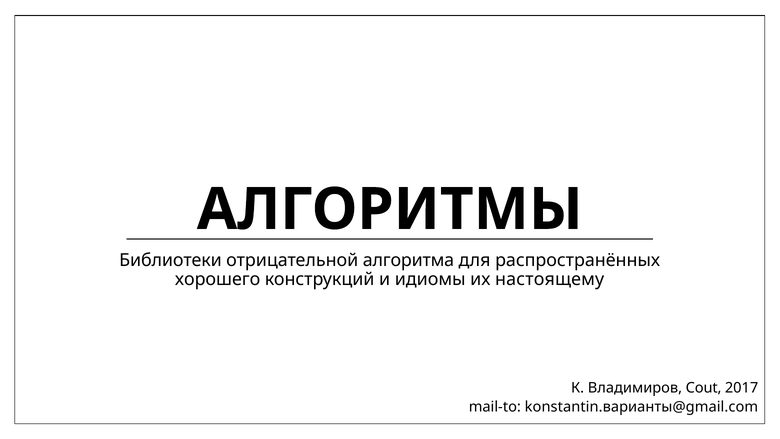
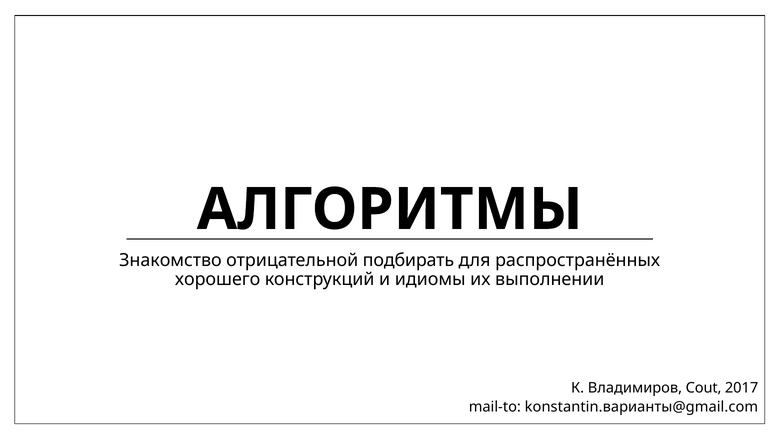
Библиотеки: Библиотеки -> Знакомство
алгоритма: алгоритма -> подбирать
настоящему: настоящему -> выполнении
